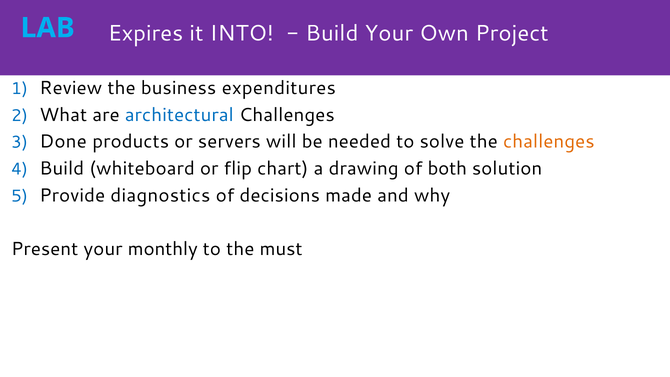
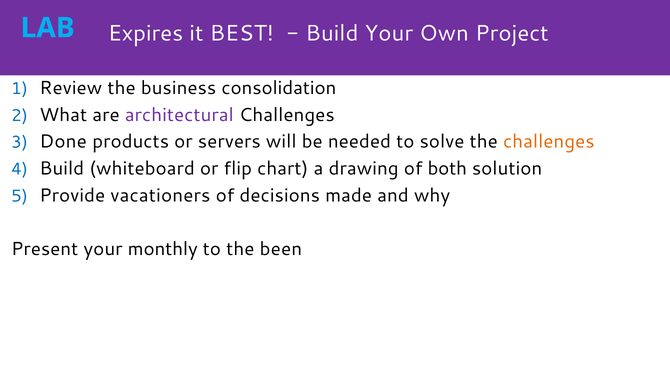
INTO: INTO -> BEST
expenditures: expenditures -> consolidation
architectural colour: blue -> purple
diagnostics: diagnostics -> vacationers
must: must -> been
